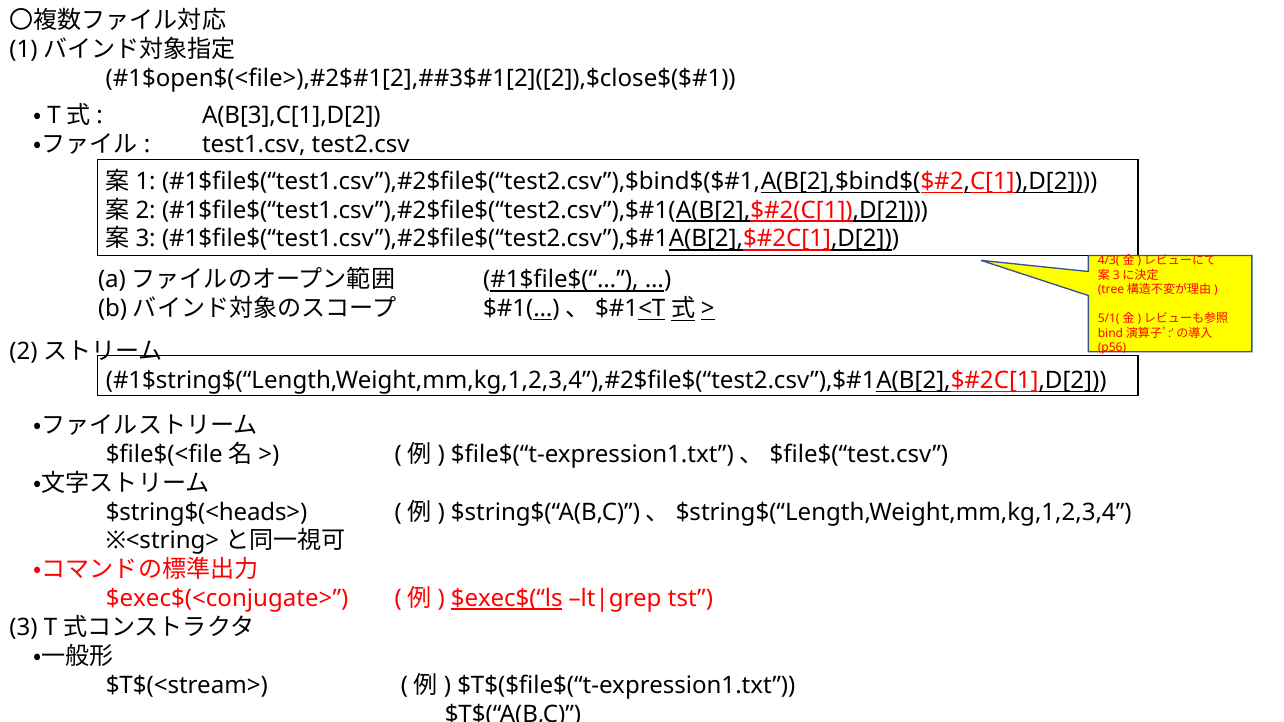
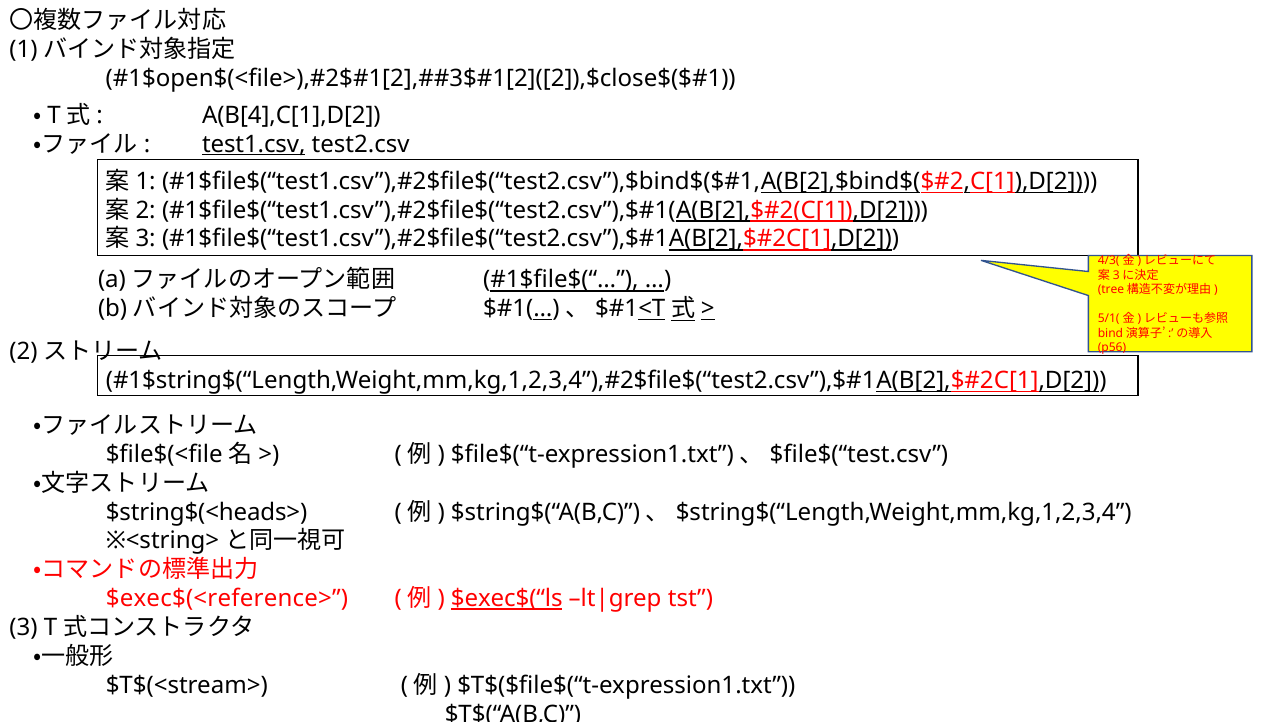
A(B[3],C[1],D[2: A(B[3],C[1],D[2 -> A(B[4],C[1],D[2
test1.csv underline: none -> present
$exec$(<conjugate>: $exec$(<conjugate> -> $exec$(<reference>
